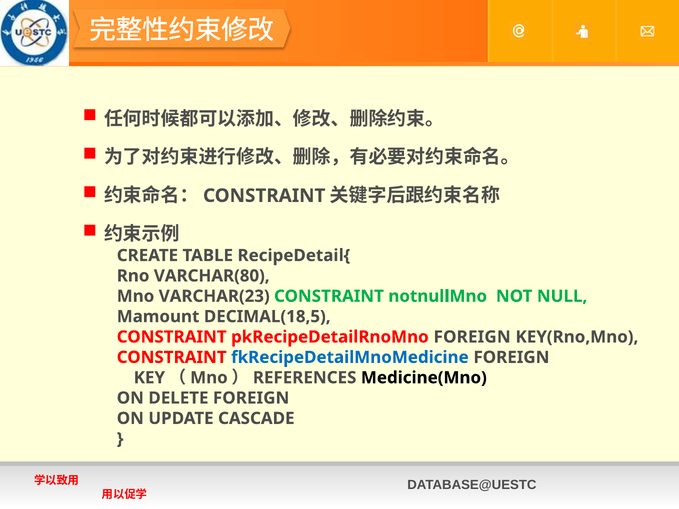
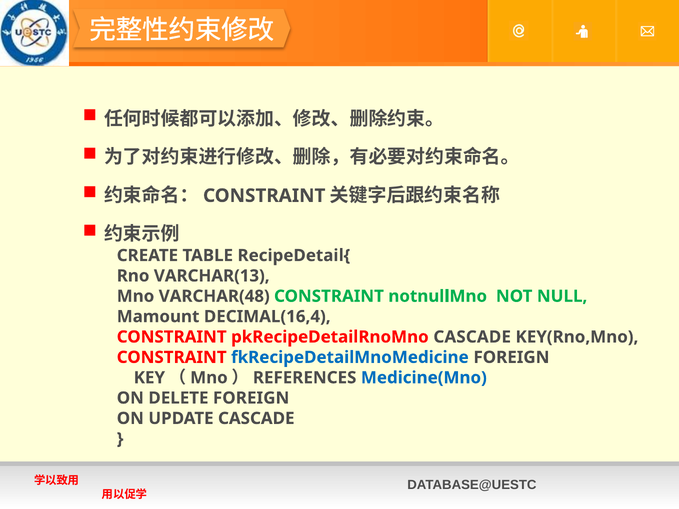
VARCHAR(80: VARCHAR(80 -> VARCHAR(13
VARCHAR(23: VARCHAR(23 -> VARCHAR(48
DECIMAL(18,5: DECIMAL(18,5 -> DECIMAL(16,4
pkRecipeDetailRnoMno FOREIGN: FOREIGN -> CASCADE
Medicine(Mno colour: black -> blue
